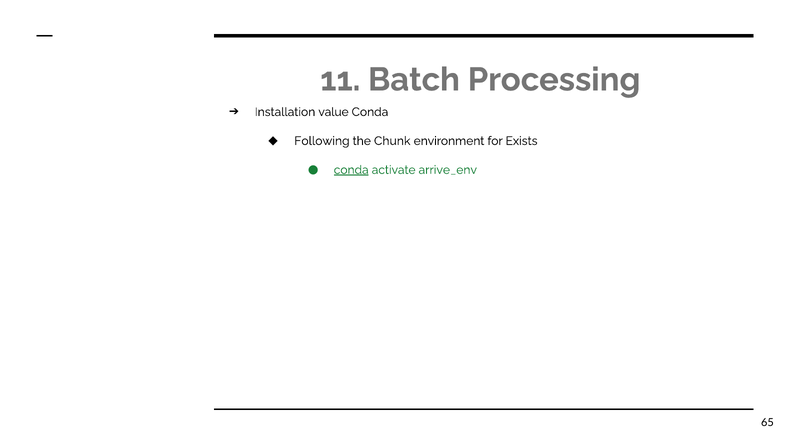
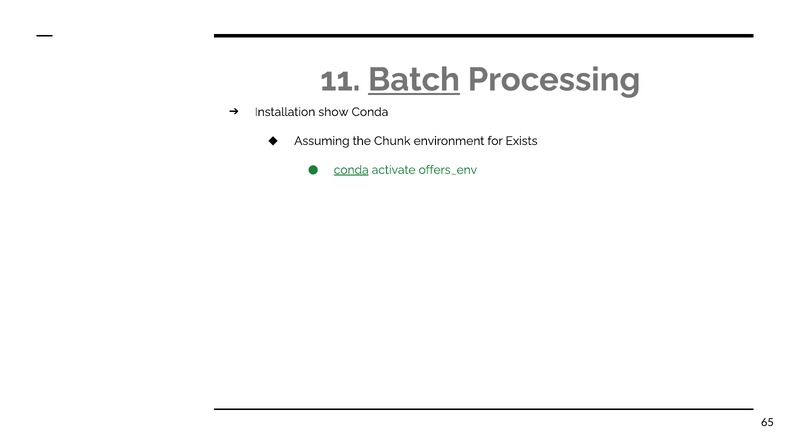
Batch underline: none -> present
value: value -> show
Following: Following -> Assuming
arrive_env: arrive_env -> offers_env
